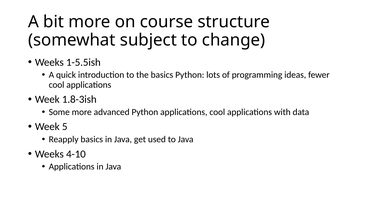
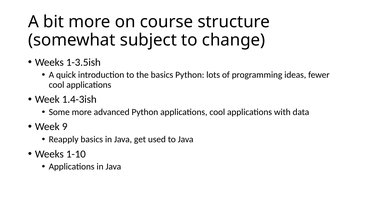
1-5.5ish: 1-5.5ish -> 1-3.5ish
1.8-3ish: 1.8-3ish -> 1.4-3ish
5: 5 -> 9
4-10: 4-10 -> 1-10
